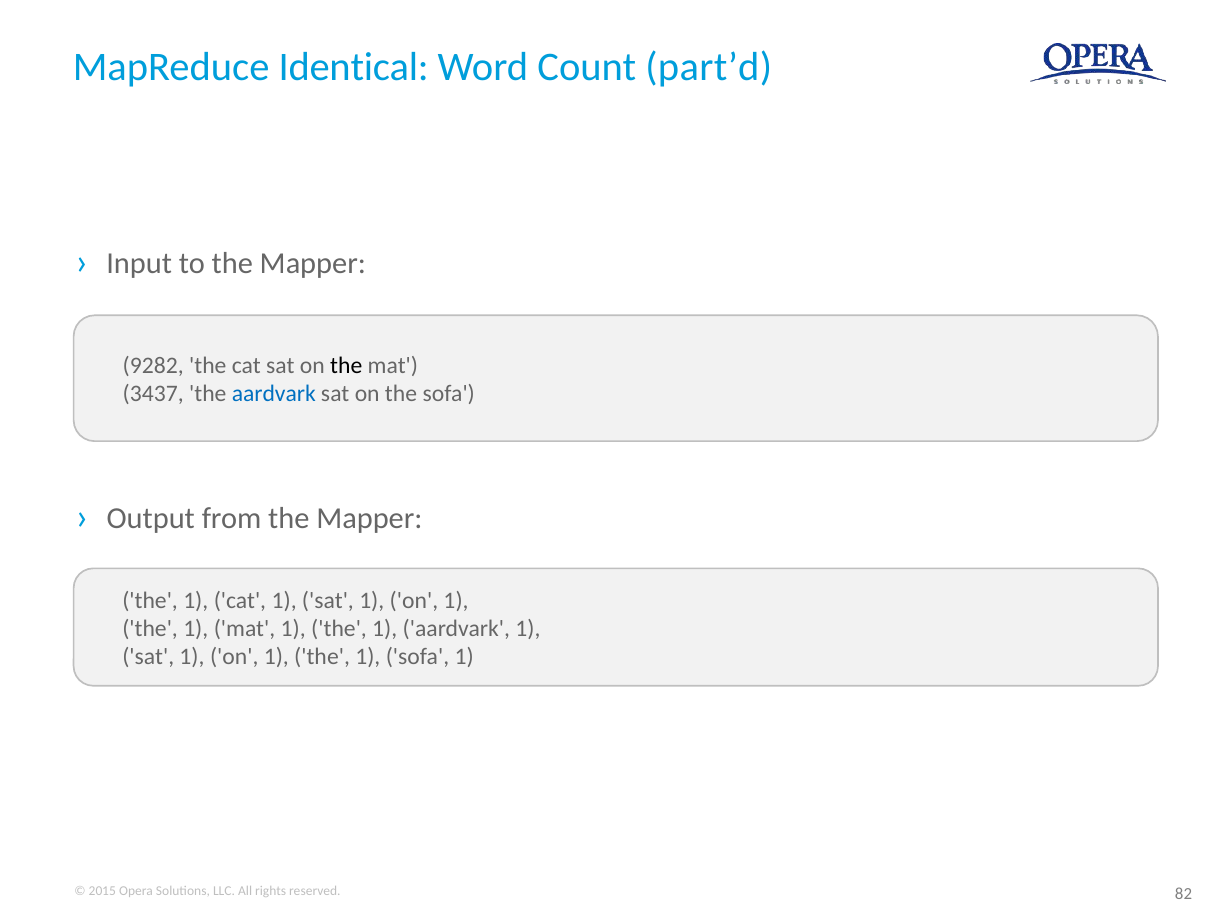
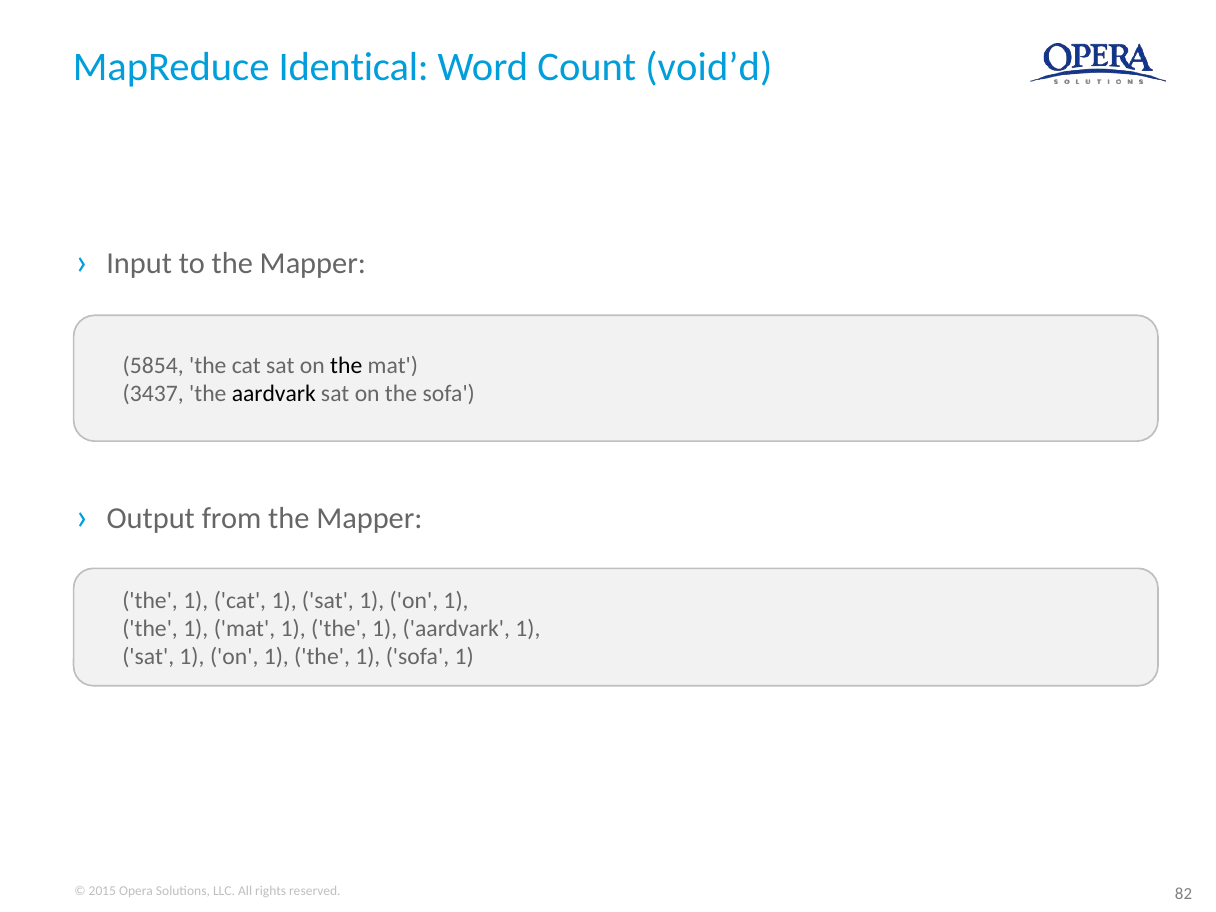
part’d: part’d -> void’d
9282: 9282 -> 5854
aardvark at (274, 394) colour: blue -> black
